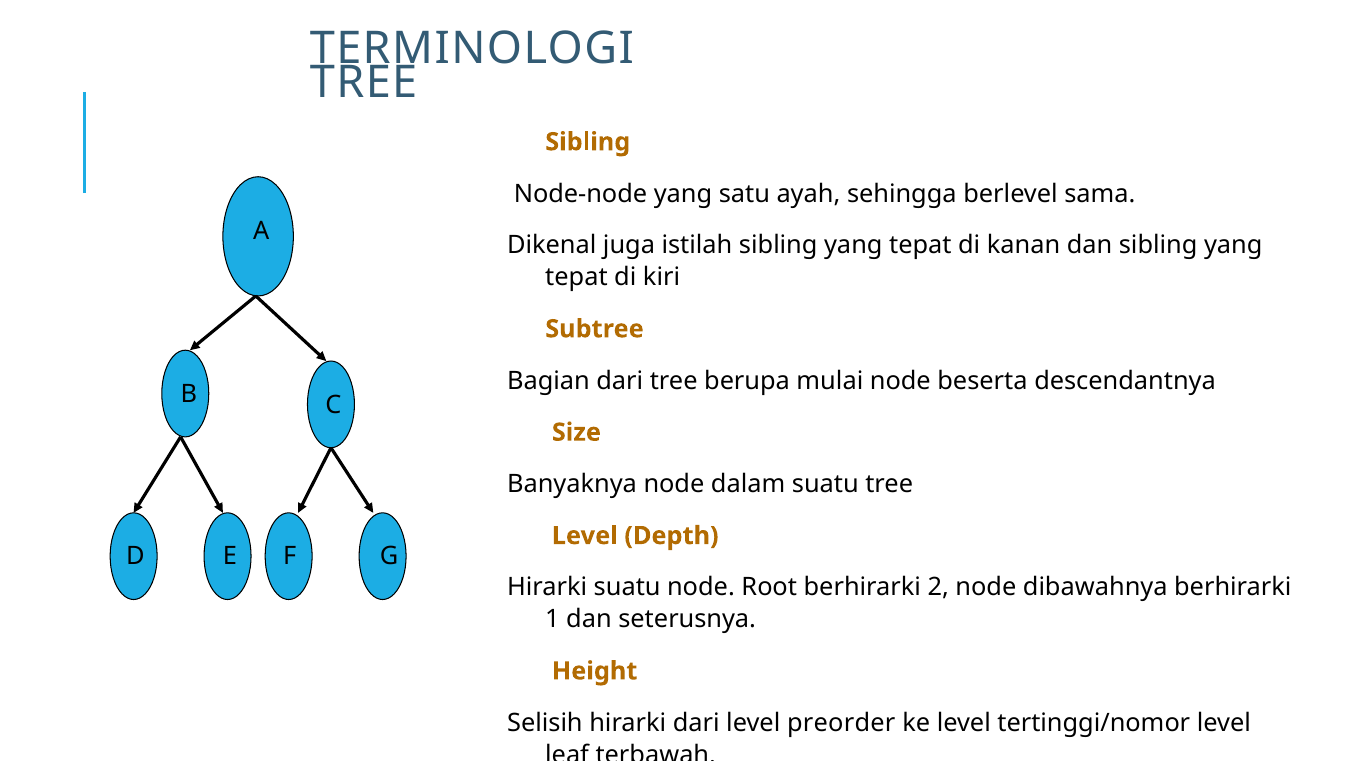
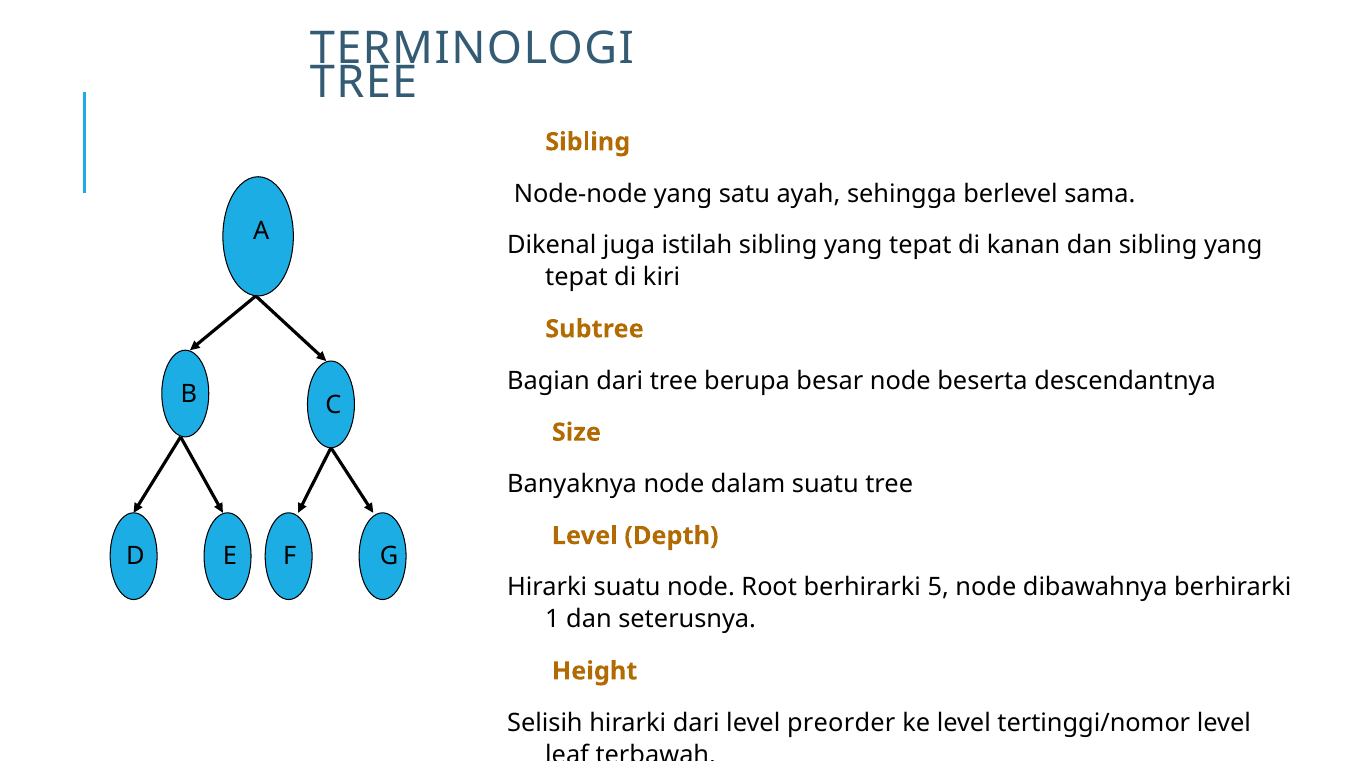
mulai: mulai -> besar
2: 2 -> 5
